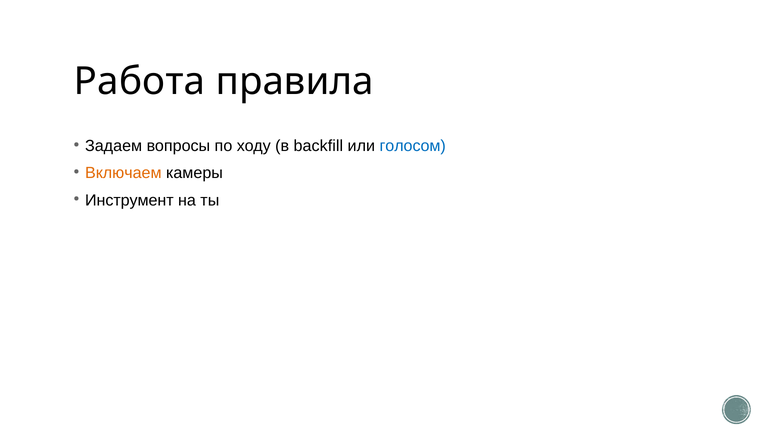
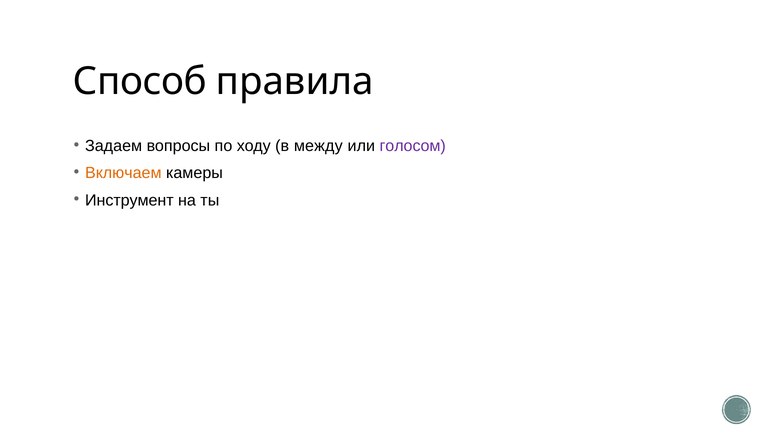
Работа: Работа -> Способ
backfill: backfill -> между
голосом colour: blue -> purple
